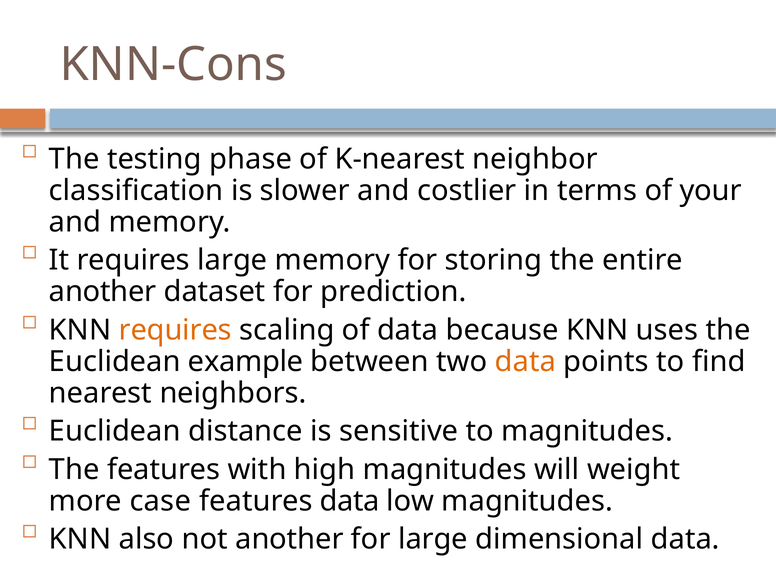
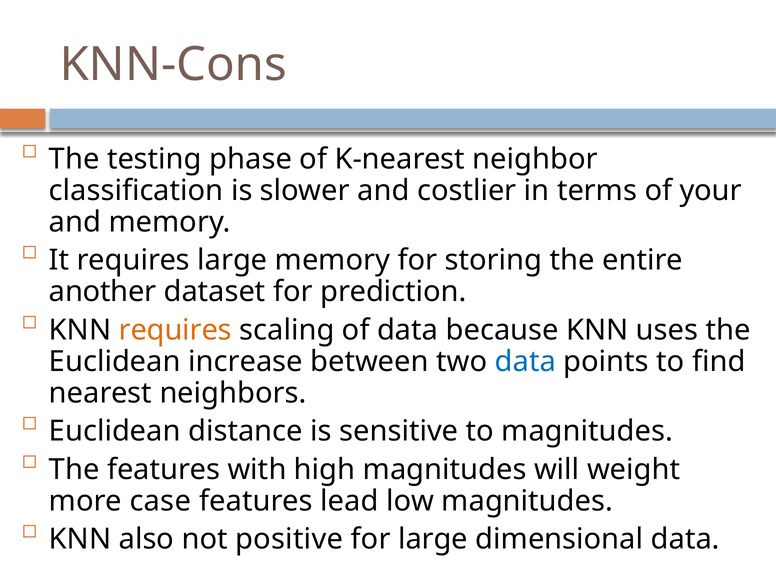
example: example -> increase
data at (525, 361) colour: orange -> blue
features data: data -> lead
not another: another -> positive
